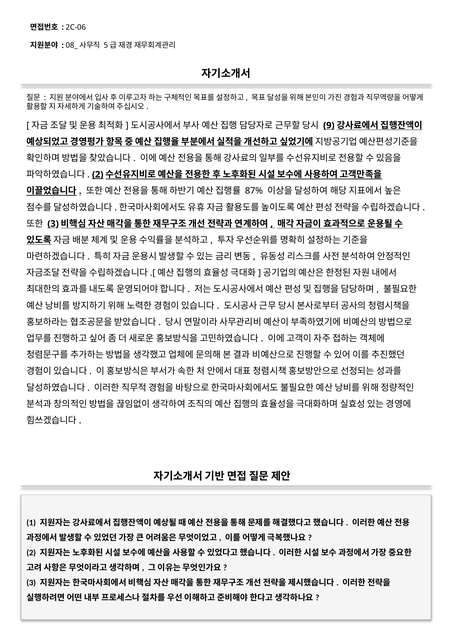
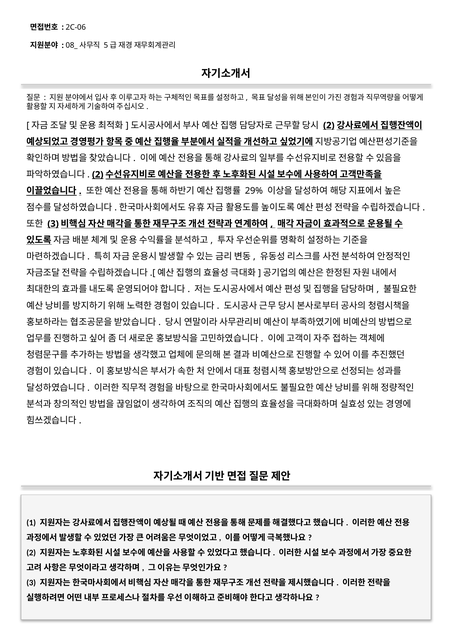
9 at (329, 125): 9 -> 2
87%: 87% -> 29%
